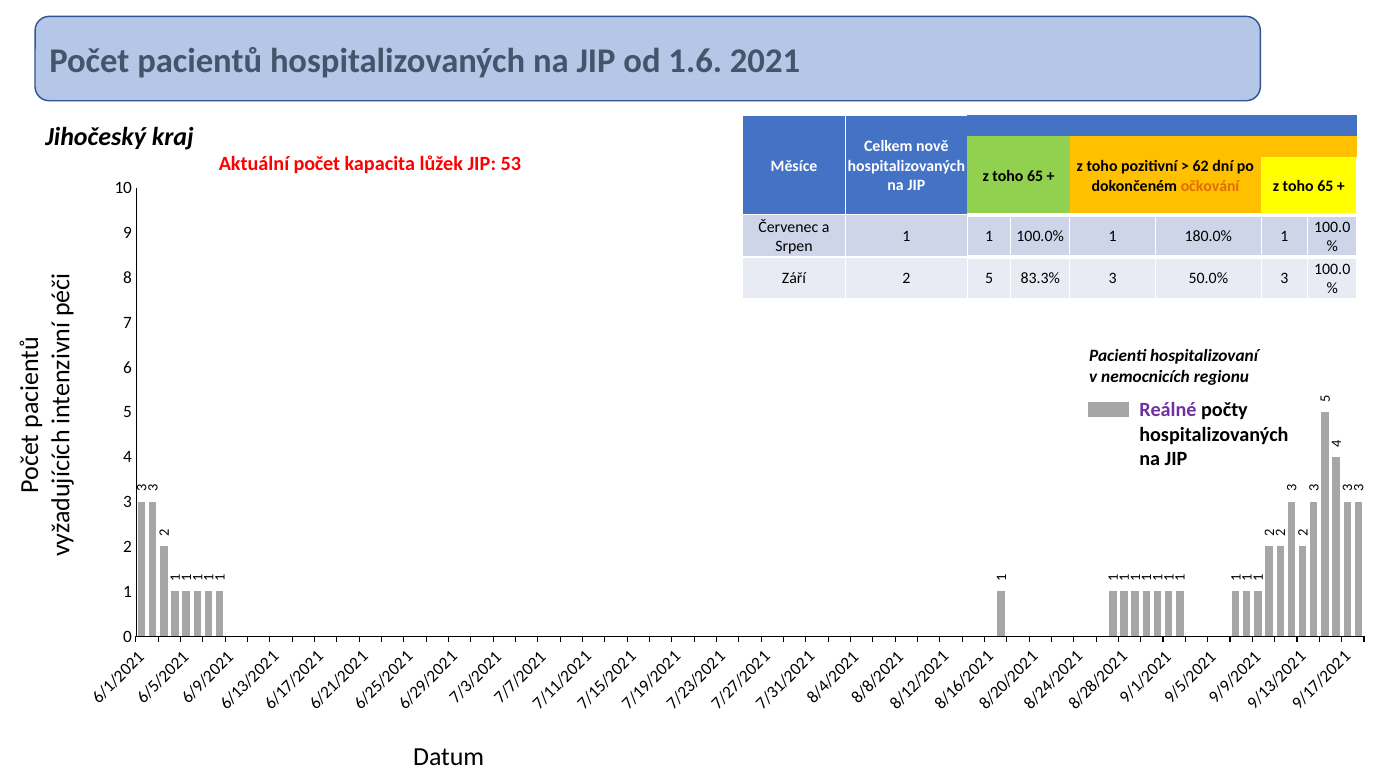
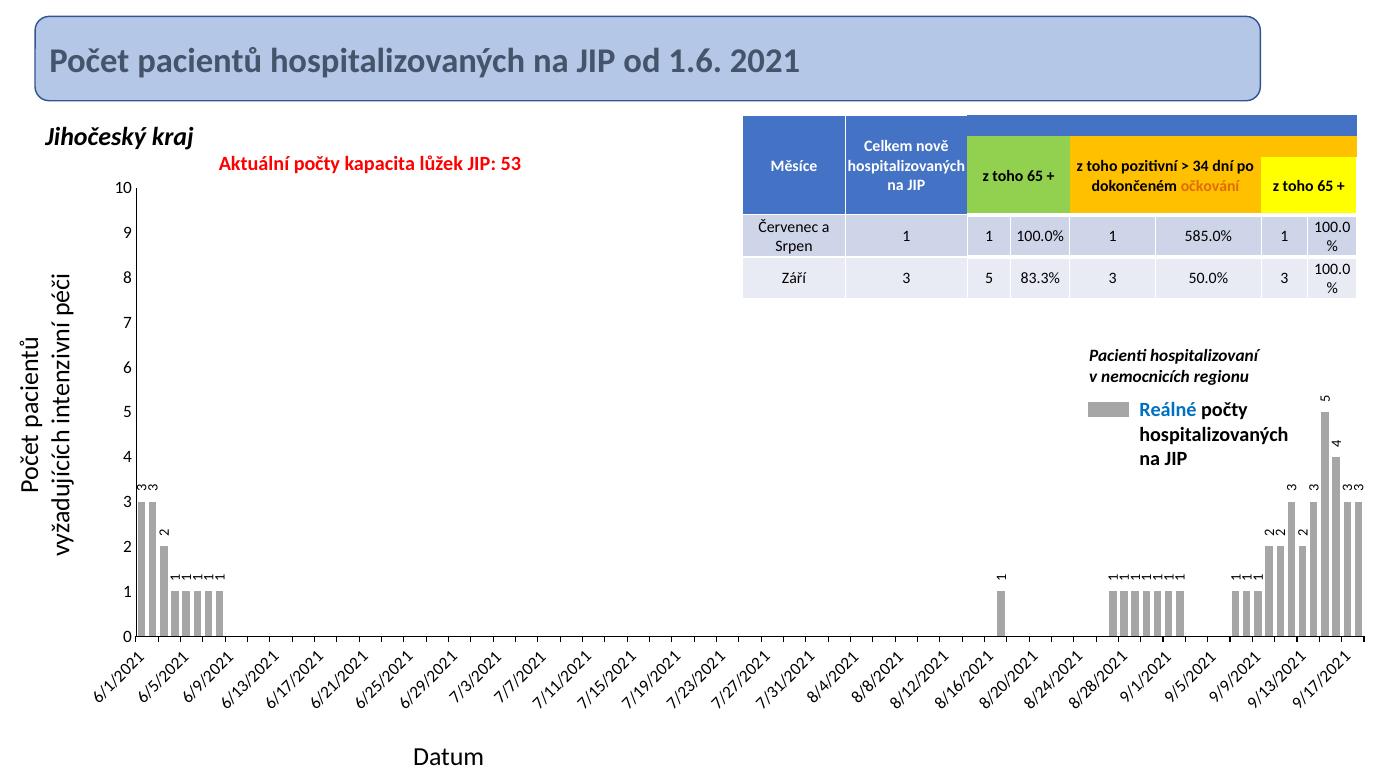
Aktuální počet: počet -> počty
62: 62 -> 34
180.0%: 180.0% -> 585.0%
Září 2: 2 -> 3
Reálné colour: purple -> blue
